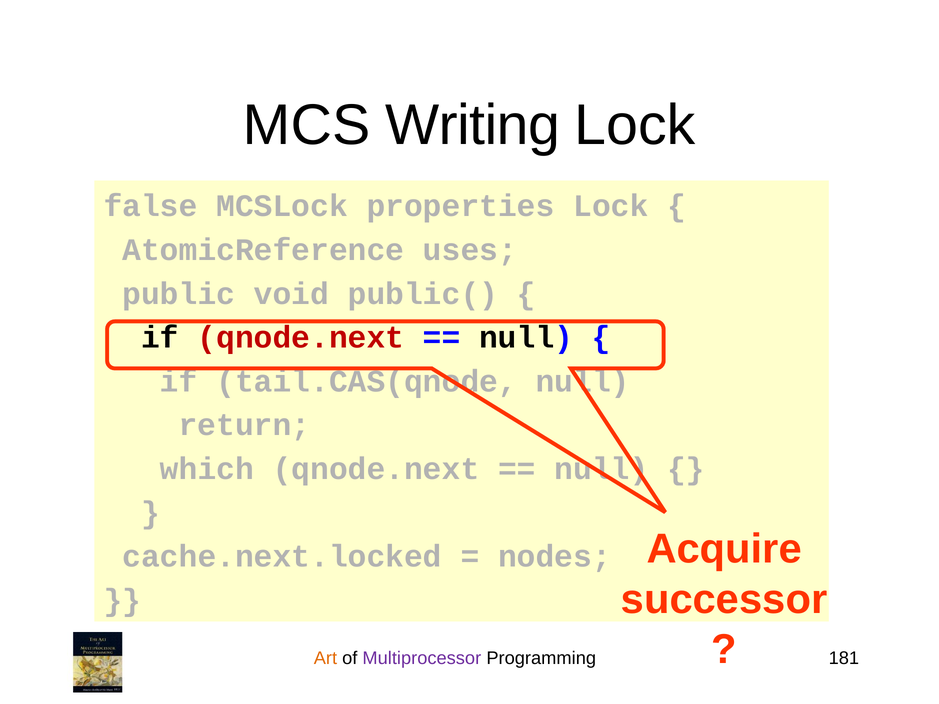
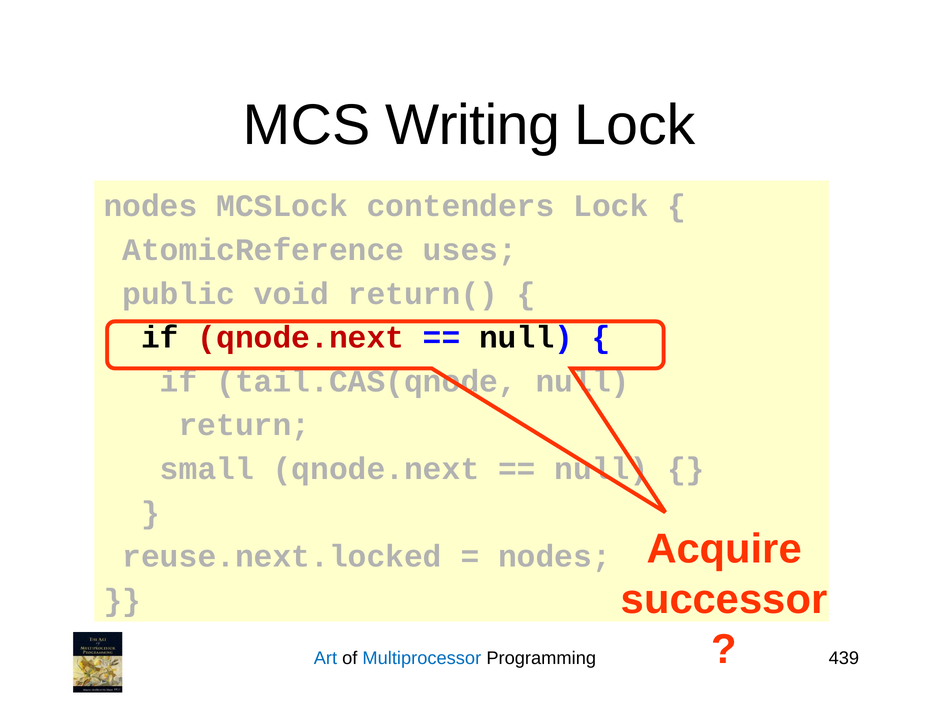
false at (151, 206): false -> nodes
properties: properties -> contenders
public(: public( -> return(
which: which -> small
cache.next.locked: cache.next.locked -> reuse.next.locked
Art colour: orange -> blue
Multiprocessor colour: purple -> blue
181: 181 -> 439
